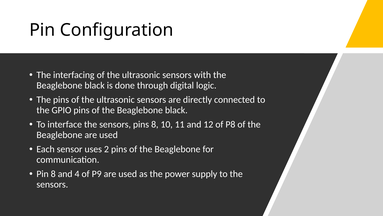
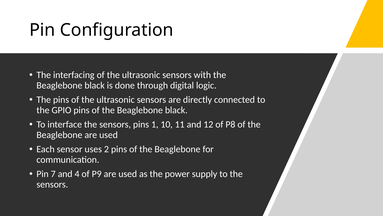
pins 8: 8 -> 1
Pin 8: 8 -> 7
